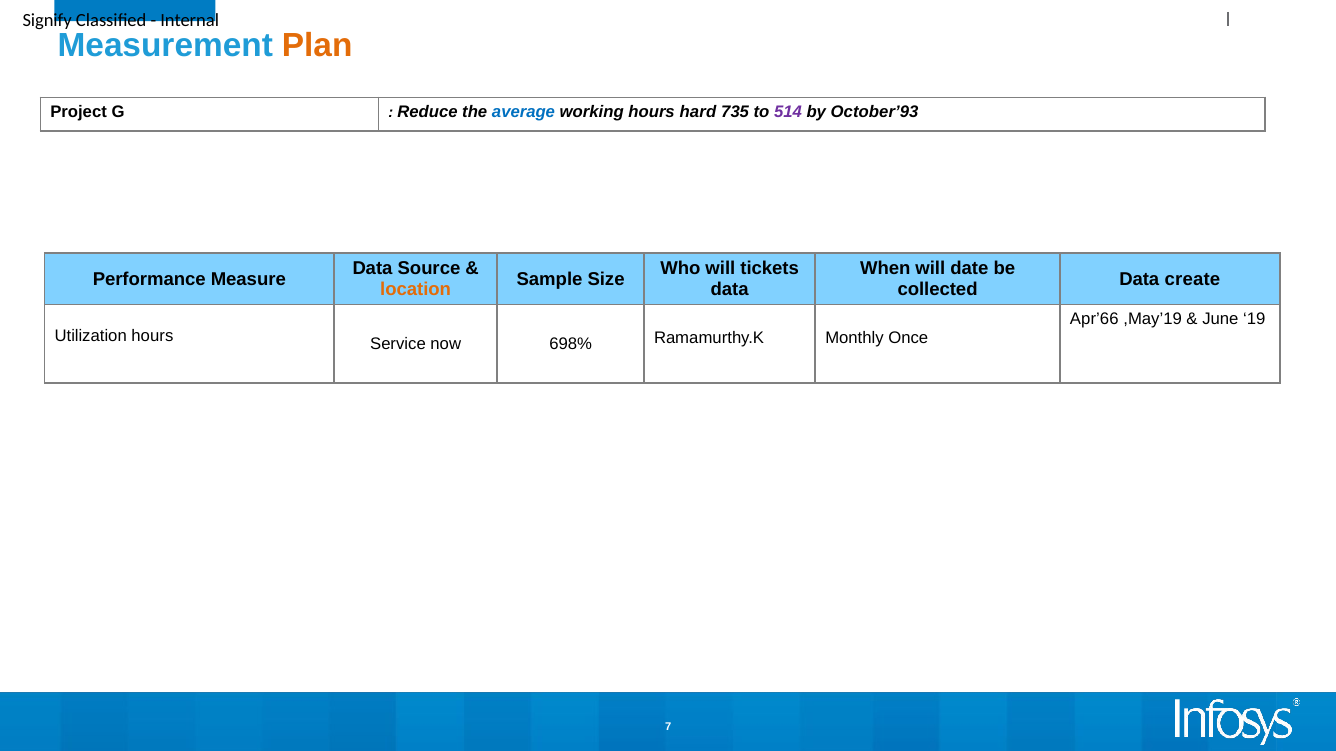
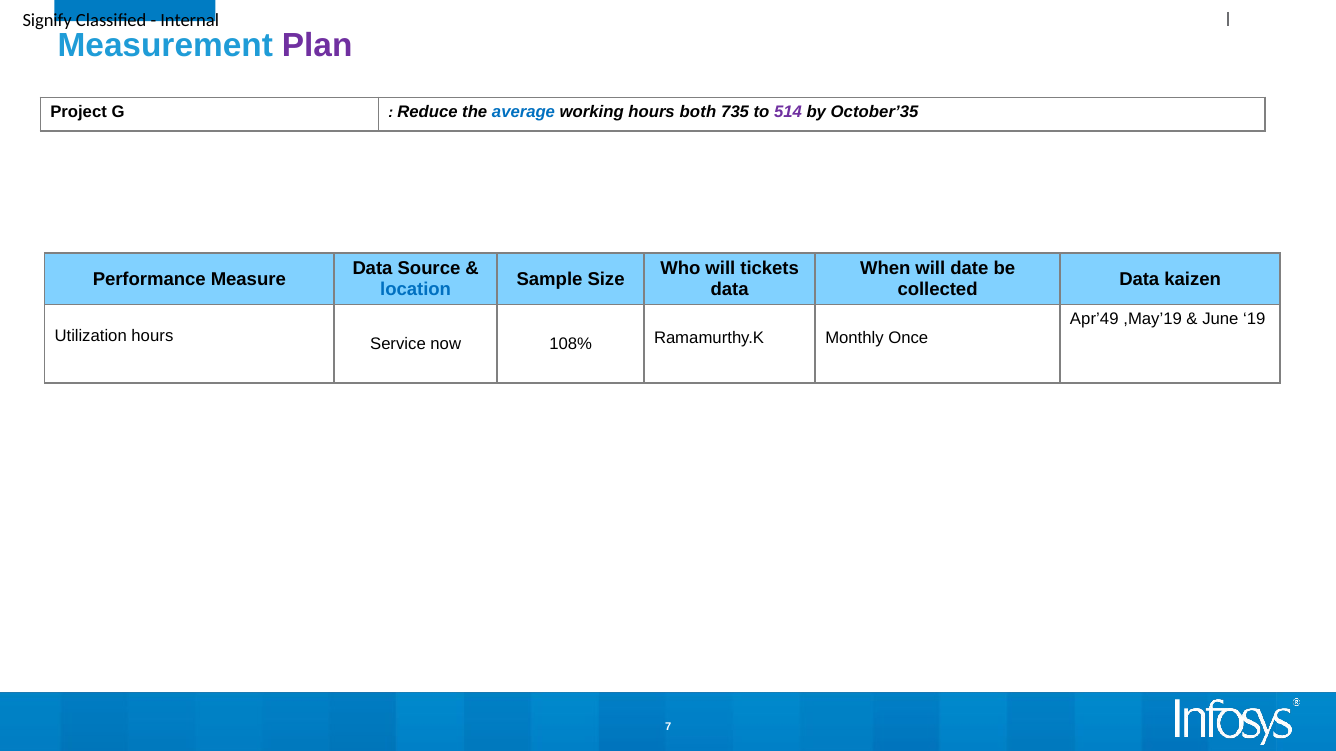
Plan colour: orange -> purple
hard: hard -> both
October’93: October’93 -> October’35
create: create -> kaizen
location colour: orange -> blue
Apr’66: Apr’66 -> Apr’49
698%: 698% -> 108%
